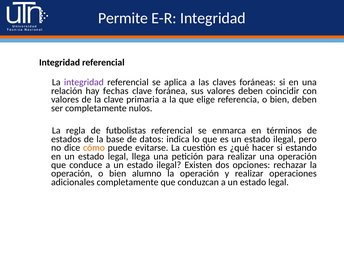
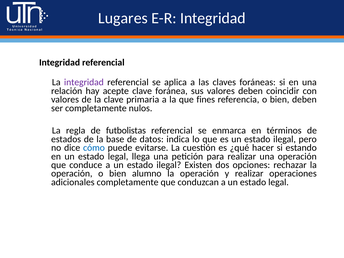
Permite: Permite -> Lugares
fechas: fechas -> acepte
elige: elige -> fines
cómo colour: orange -> blue
